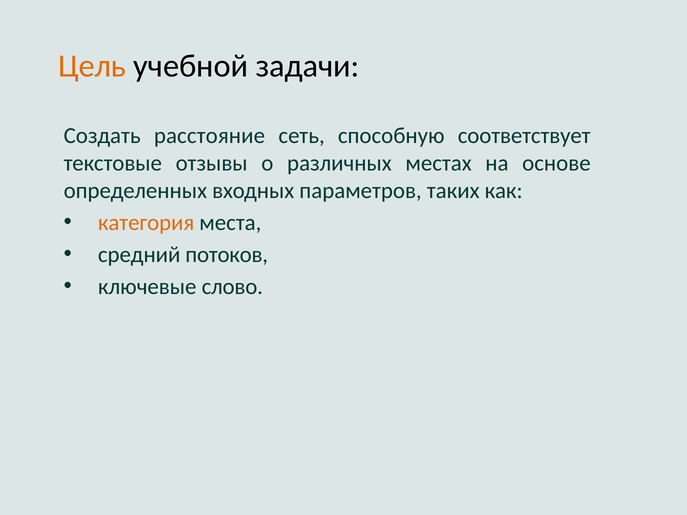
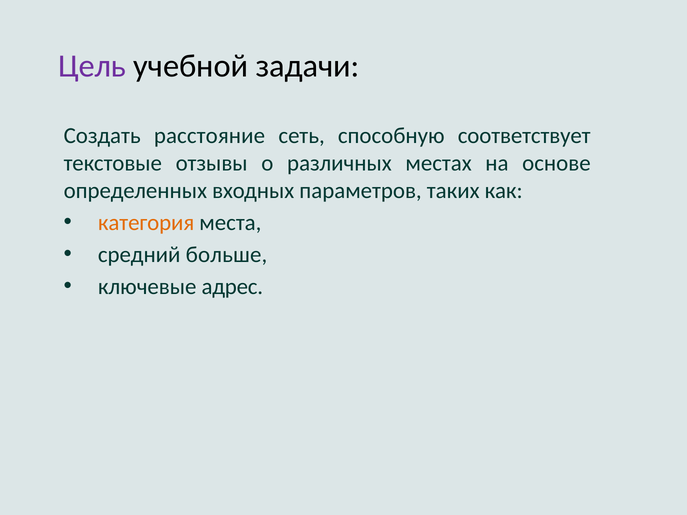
Цель colour: orange -> purple
потоков: потоков -> больше
слово: слово -> адрес
